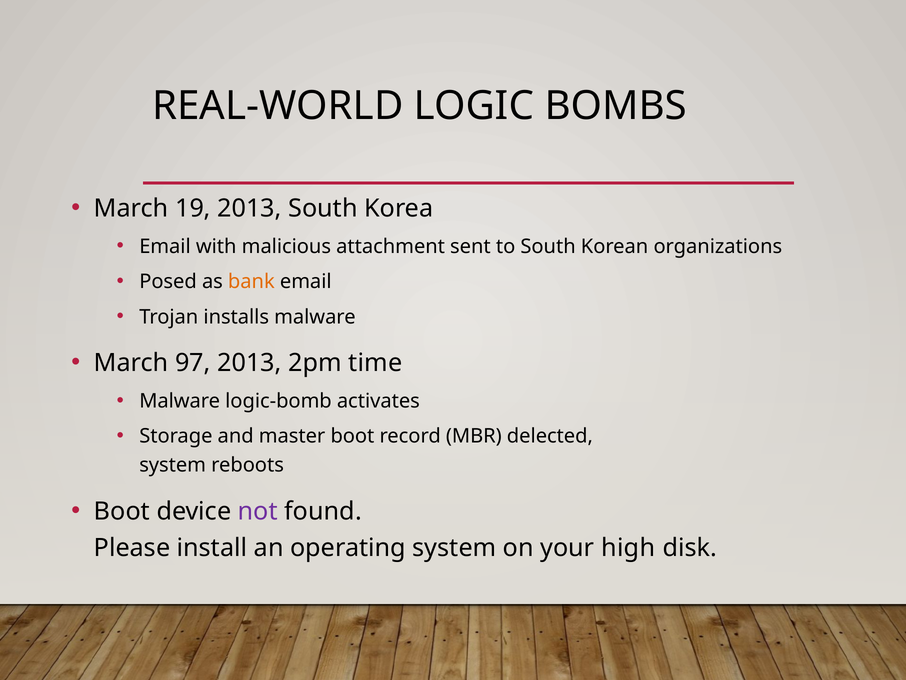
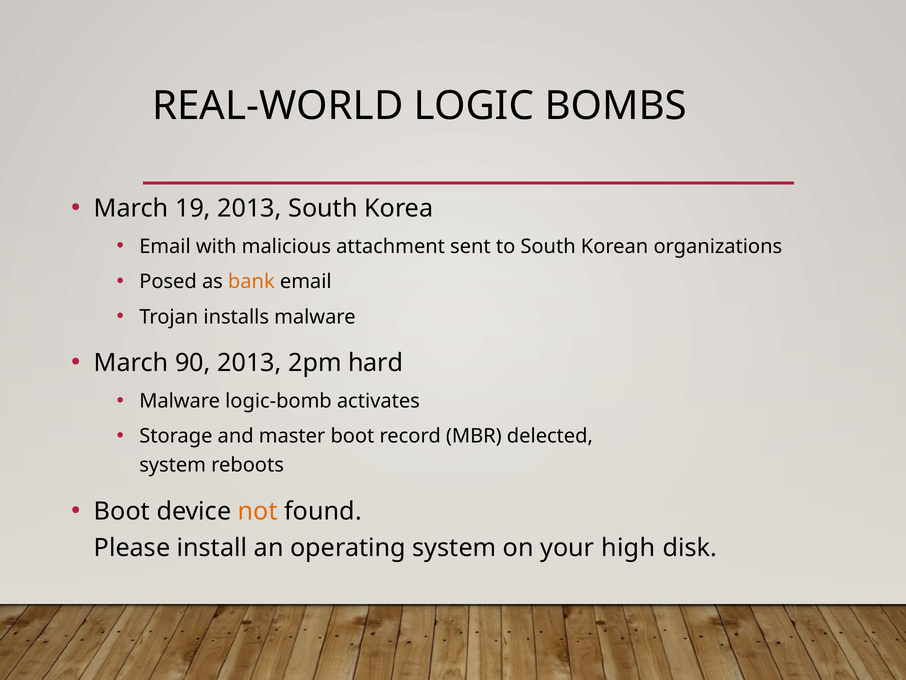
97: 97 -> 90
time: time -> hard
not colour: purple -> orange
